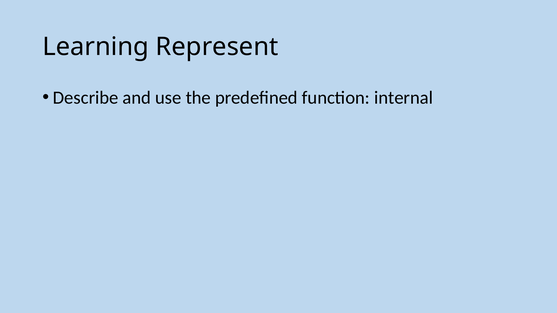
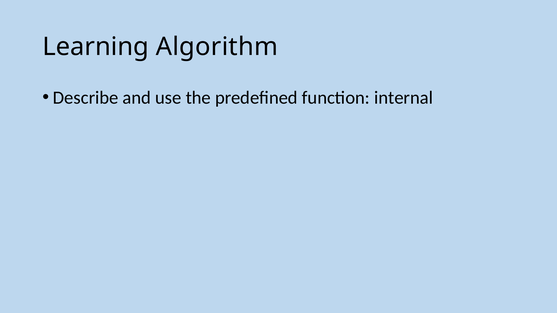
Represent: Represent -> Algorithm
